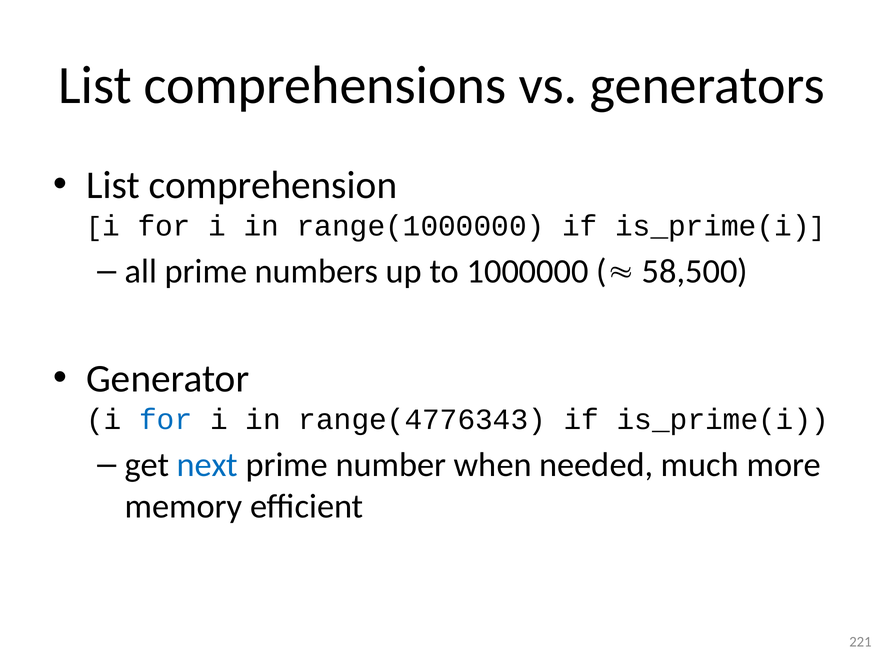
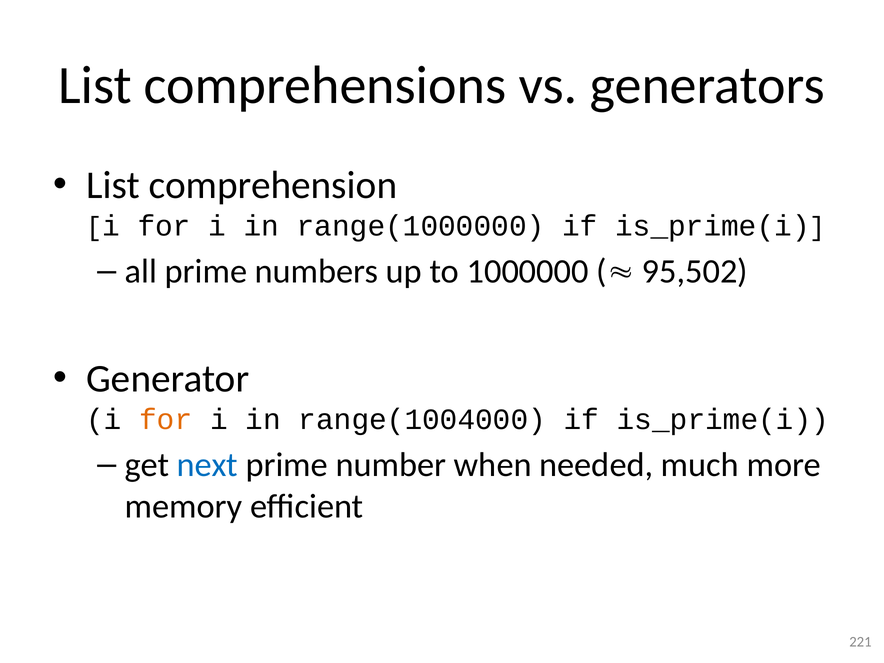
58,500: 58,500 -> 95,502
for at (166, 420) colour: blue -> orange
range(4776343: range(4776343 -> range(1004000
